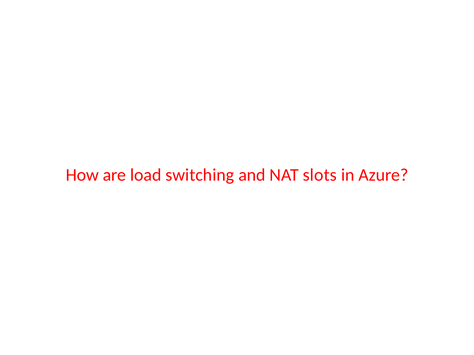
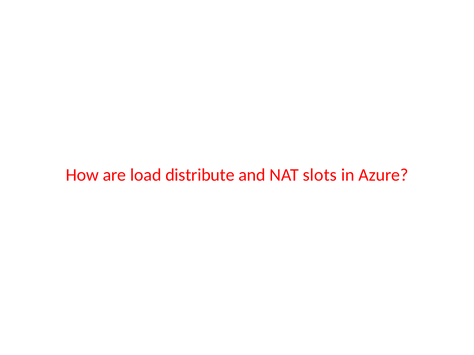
switching: switching -> distribute
